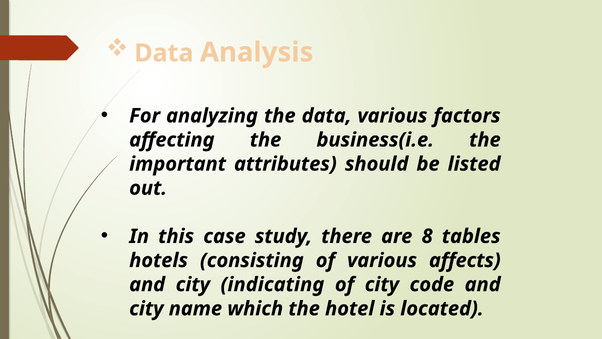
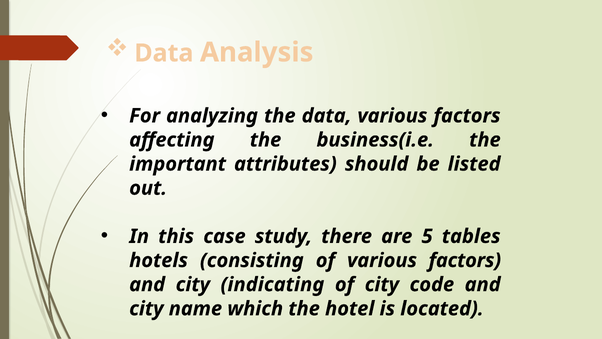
8: 8 -> 5
of various affects: affects -> factors
